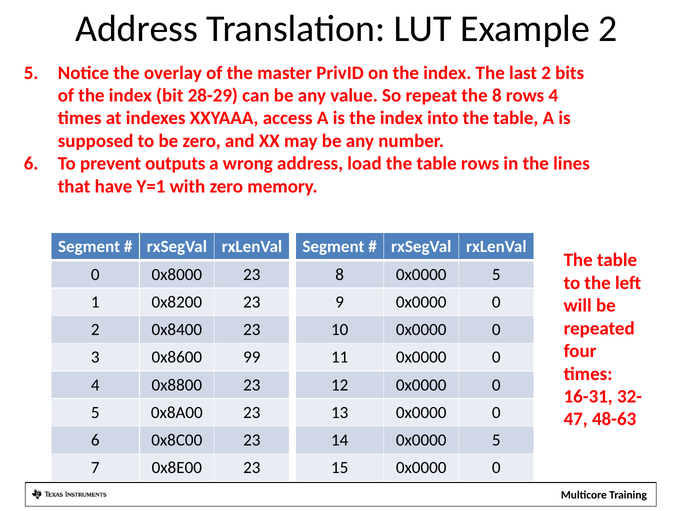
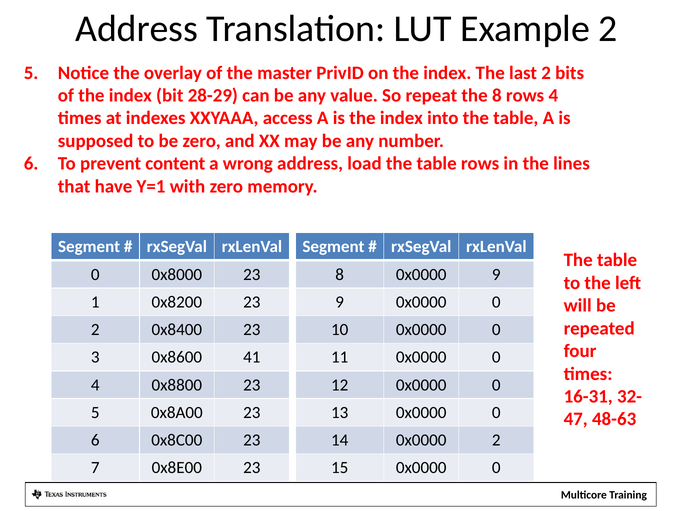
outputs: outputs -> content
8 0x0000 5: 5 -> 9
99: 99 -> 41
14 0x0000 5: 5 -> 2
